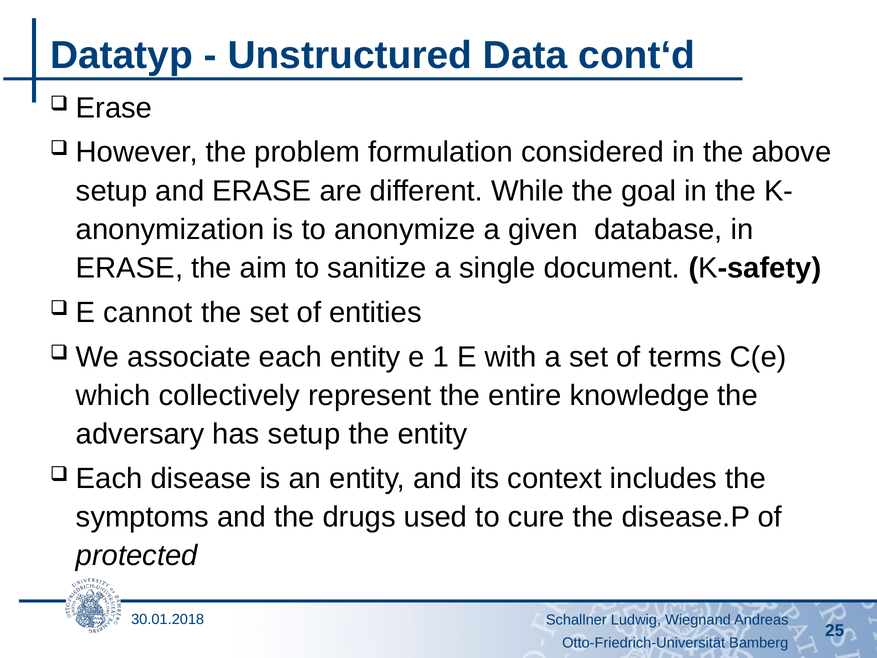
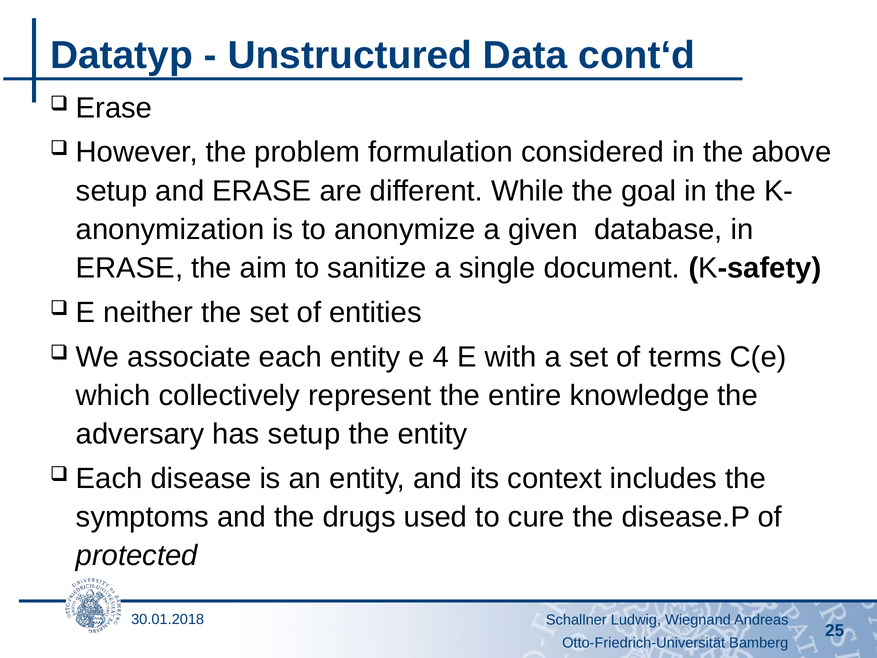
cannot: cannot -> neither
1: 1 -> 4
